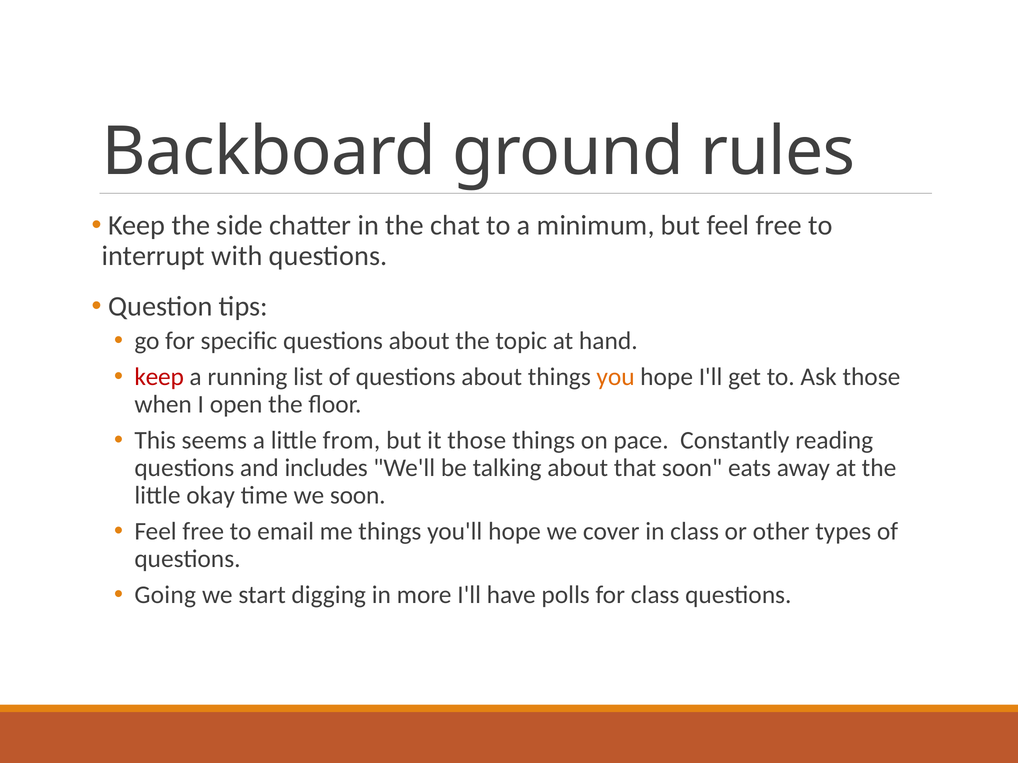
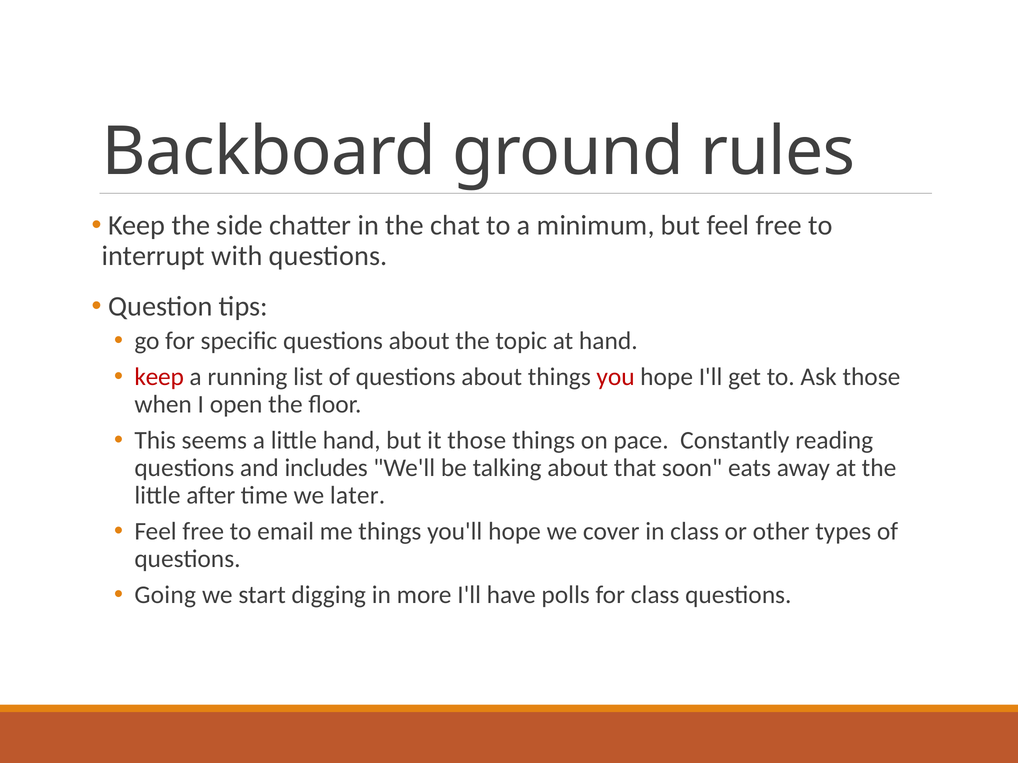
you colour: orange -> red
little from: from -> hand
okay: okay -> after
we soon: soon -> later
